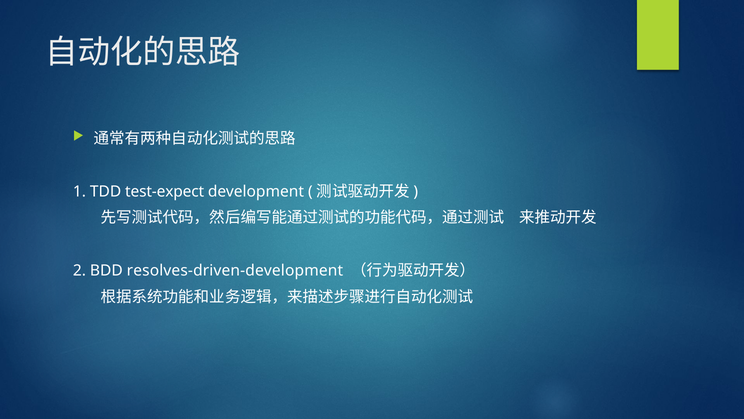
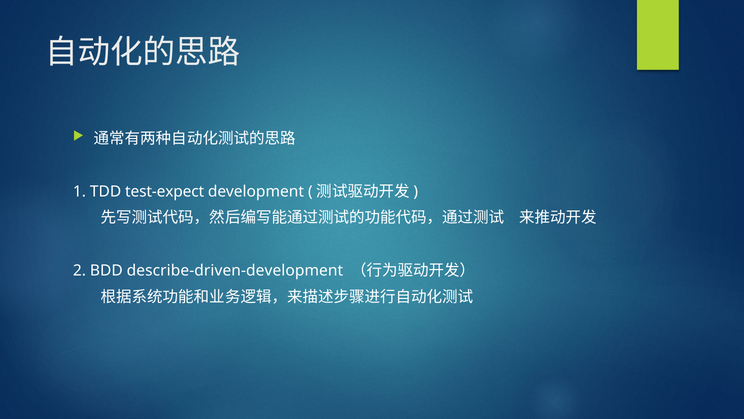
resolves-driven-development: resolves-driven-development -> describe-driven-development
